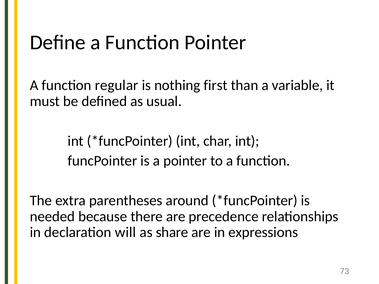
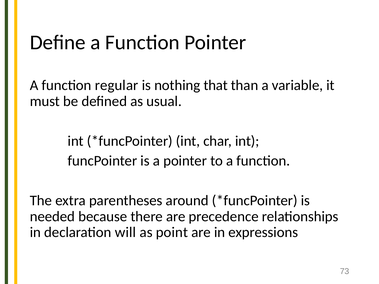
first: first -> that
share: share -> point
